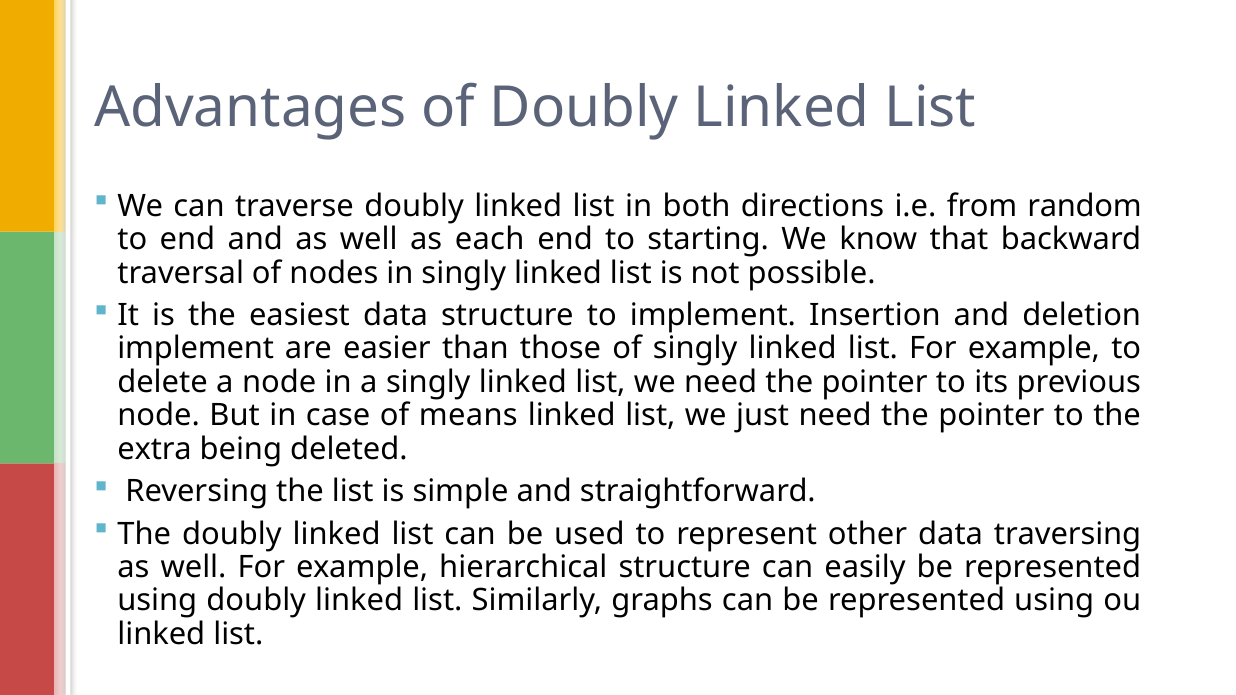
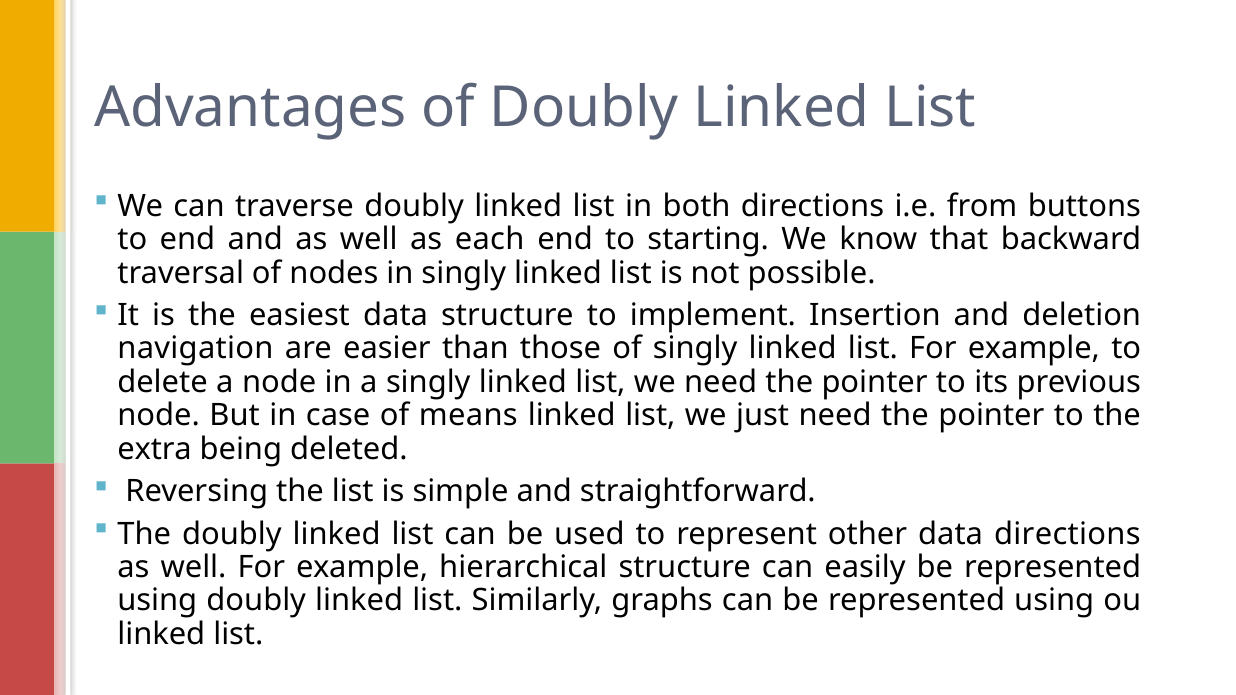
random: random -> buttons
implement at (196, 349): implement -> navigation
data traversing: traversing -> directions
